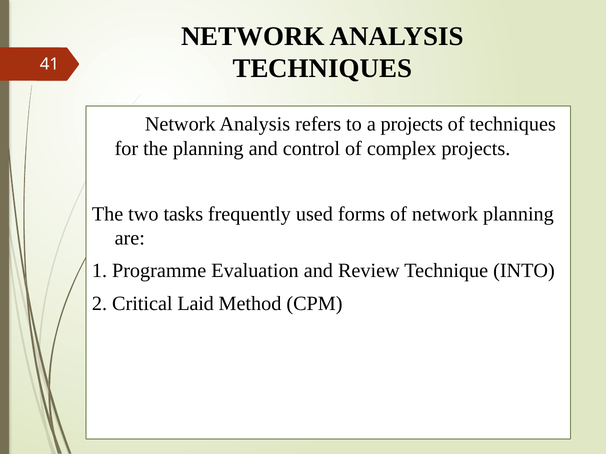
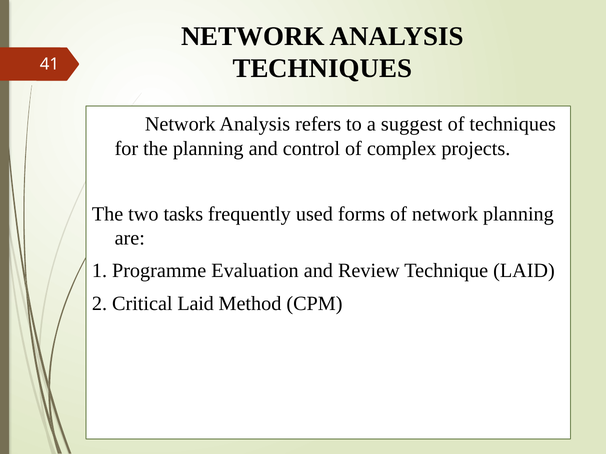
a projects: projects -> suggest
Technique INTO: INTO -> LAID
